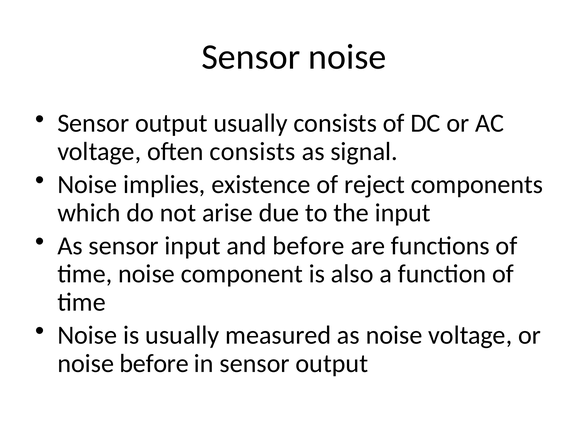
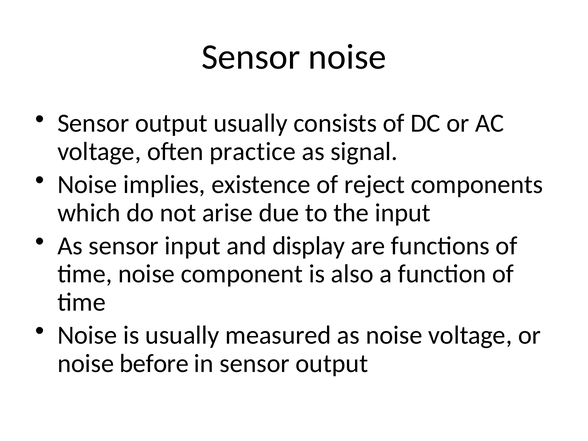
often consists: consists -> practice
and before: before -> display
